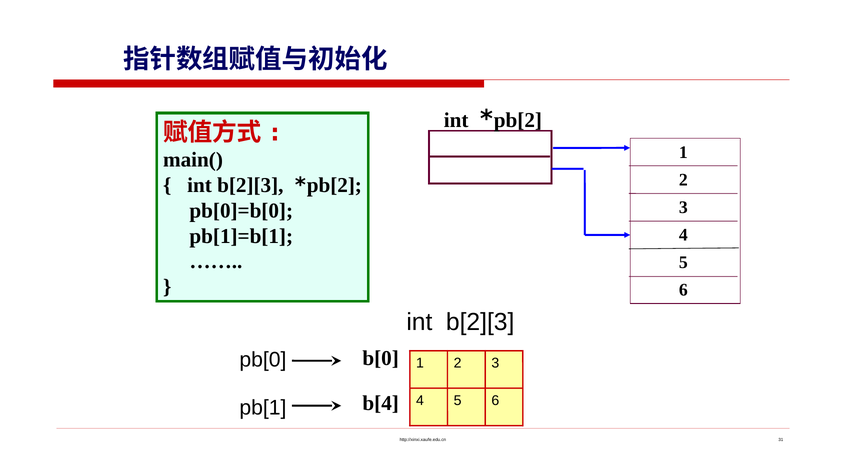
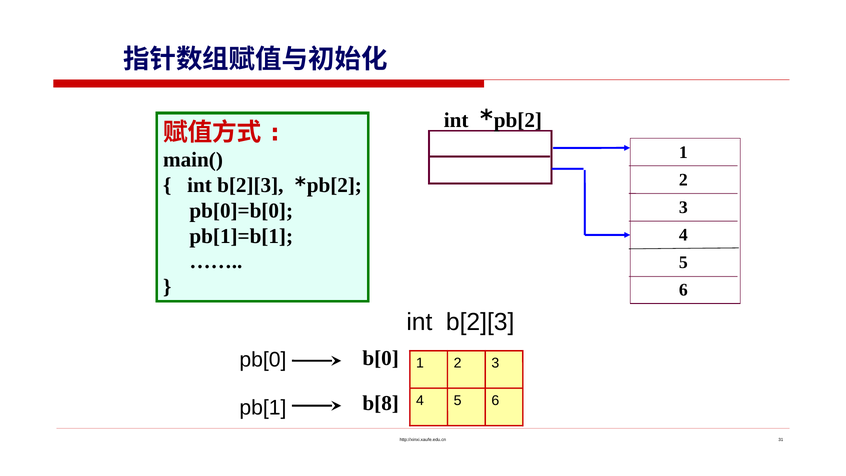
b[4: b[4 -> b[8
